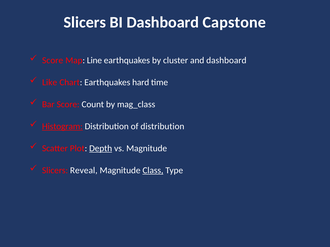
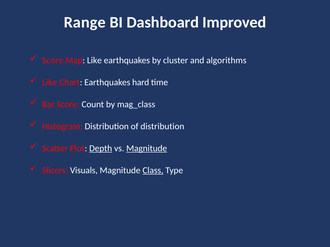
Slicers at (85, 22): Slicers -> Range
Capstone: Capstone -> Improved
Map Line: Line -> Like
and dashboard: dashboard -> algorithms
Histogram underline: present -> none
Magnitude at (147, 149) underline: none -> present
Reveal: Reveal -> Visuals
